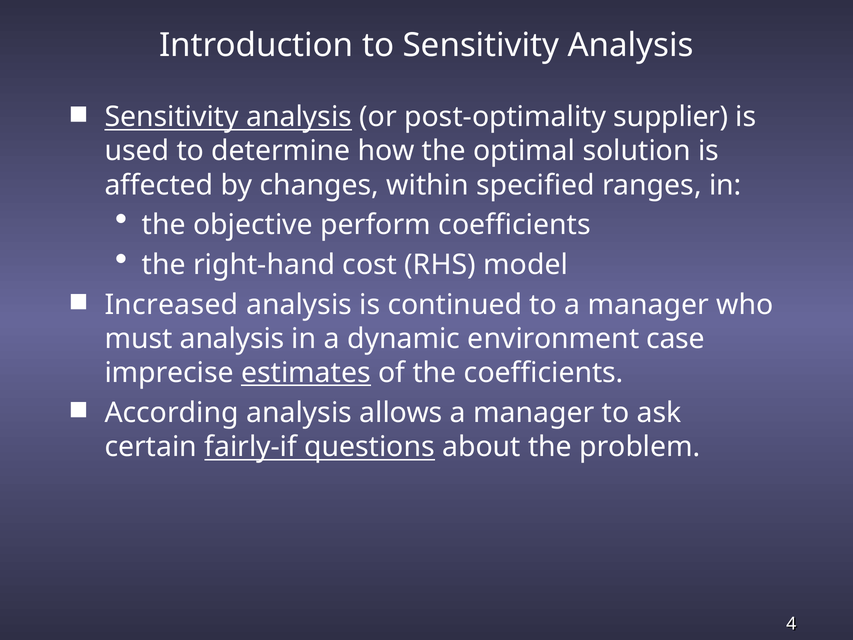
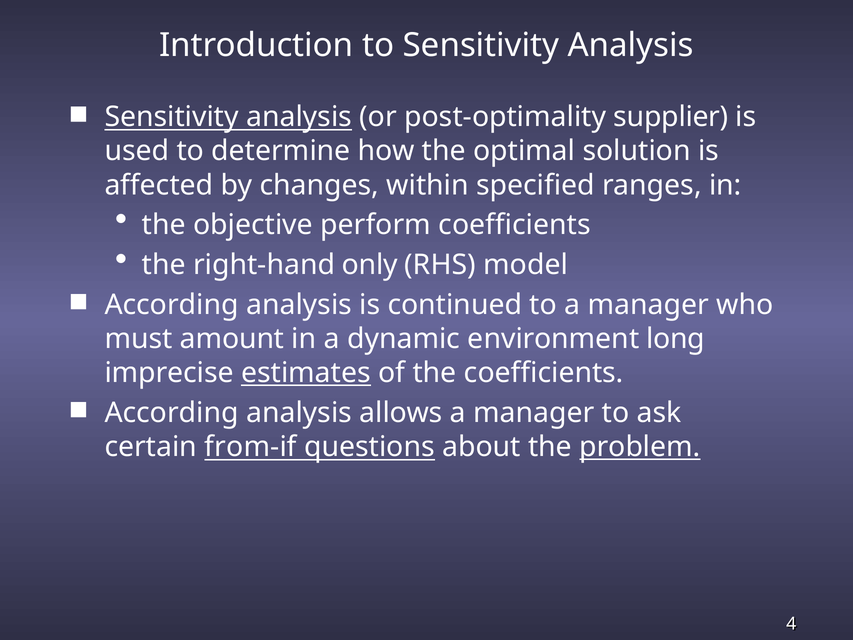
cost: cost -> only
Increased at (171, 305): Increased -> According
must analysis: analysis -> amount
case: case -> long
fairly-if: fairly-if -> from-if
problem underline: none -> present
